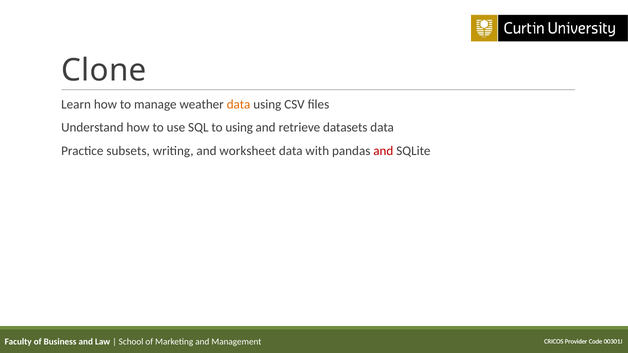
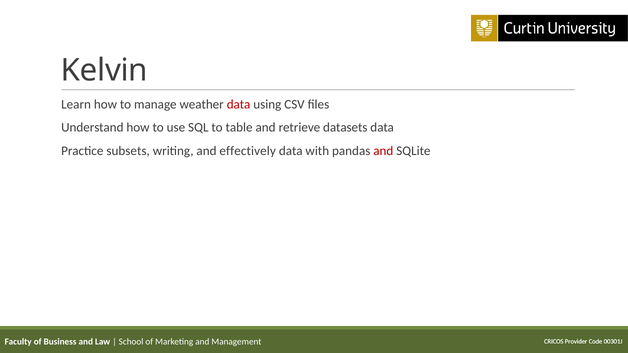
Clone: Clone -> Kelvin
data at (239, 104) colour: orange -> red
to using: using -> table
worksheet: worksheet -> effectively
